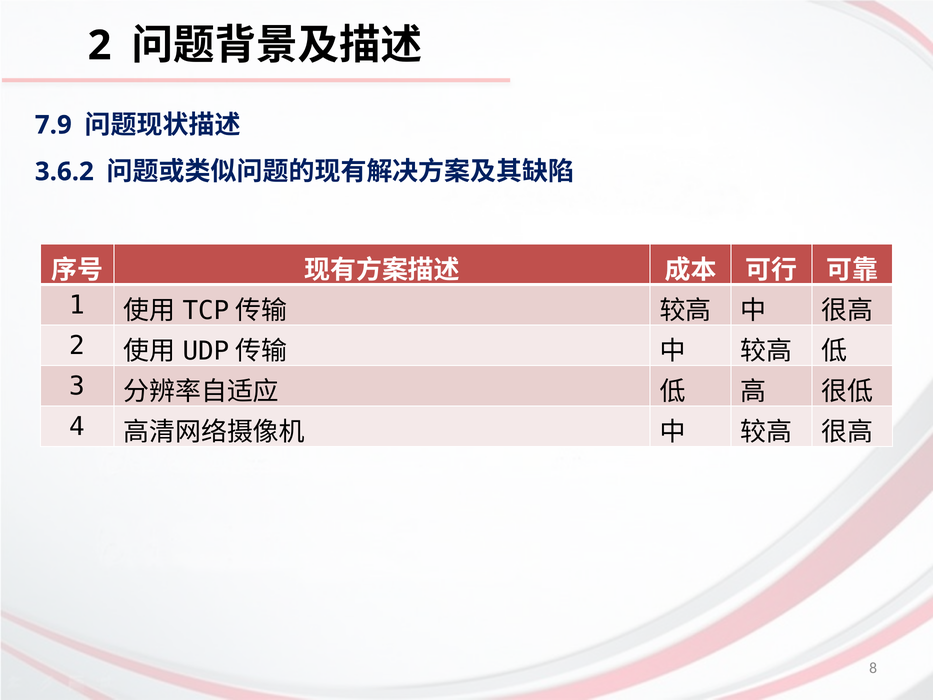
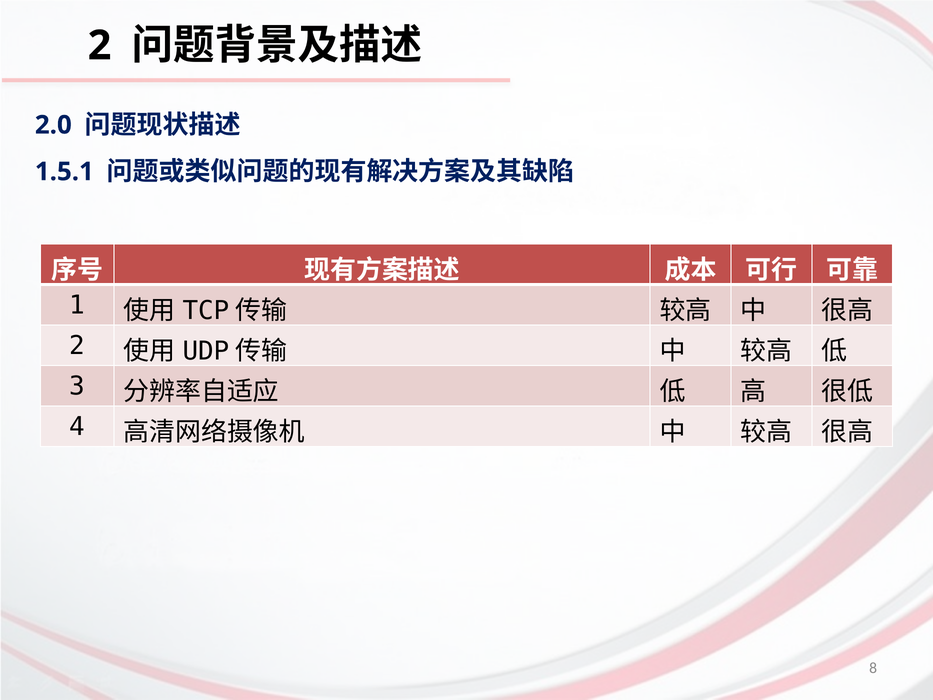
7.9: 7.9 -> 2.0
3.6.2: 3.6.2 -> 1.5.1
